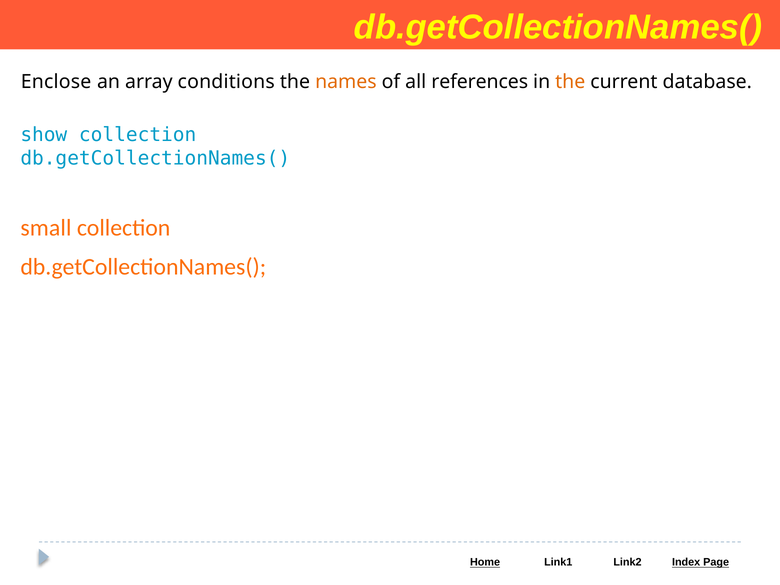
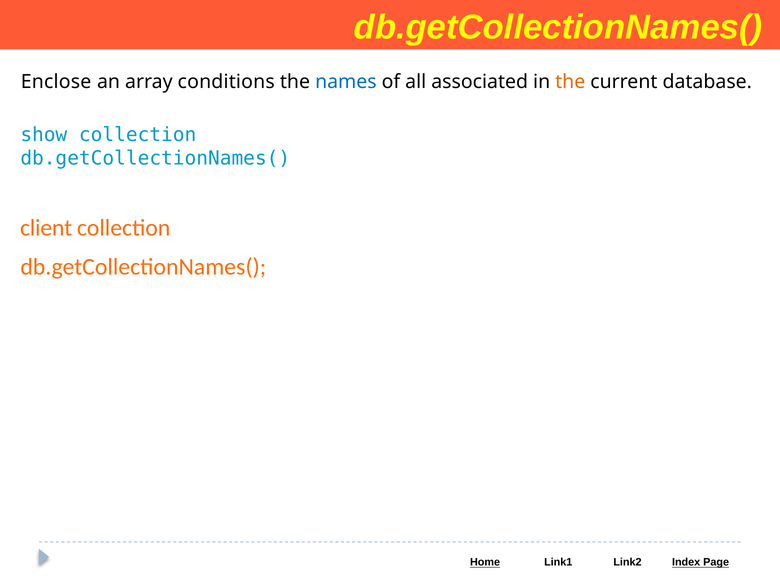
names colour: orange -> blue
references: references -> associated
small: small -> client
